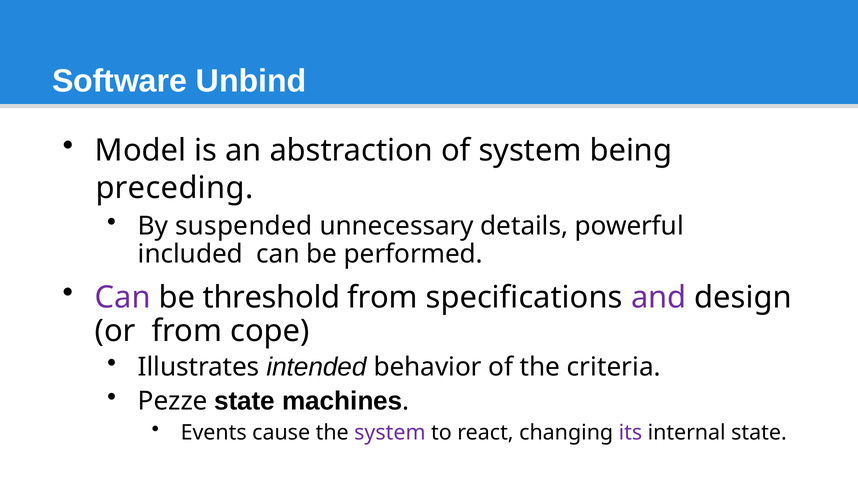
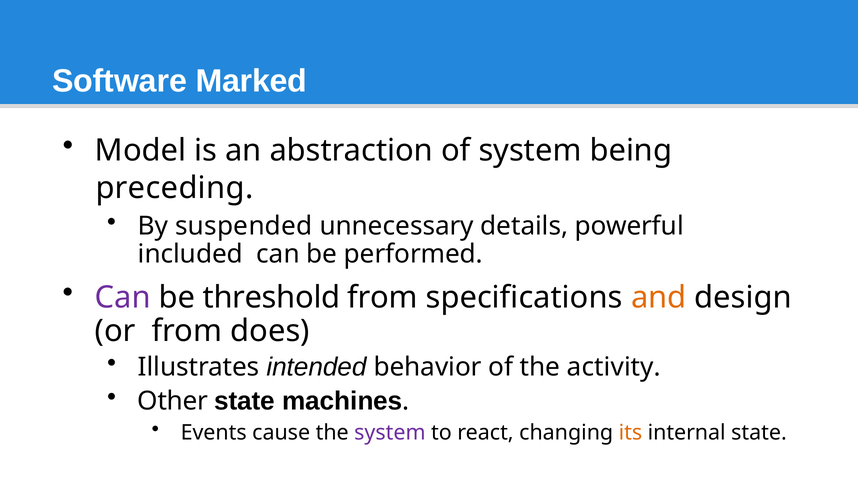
Unbind: Unbind -> Marked
and colour: purple -> orange
cope: cope -> does
criteria: criteria -> activity
Pezze: Pezze -> Other
its colour: purple -> orange
